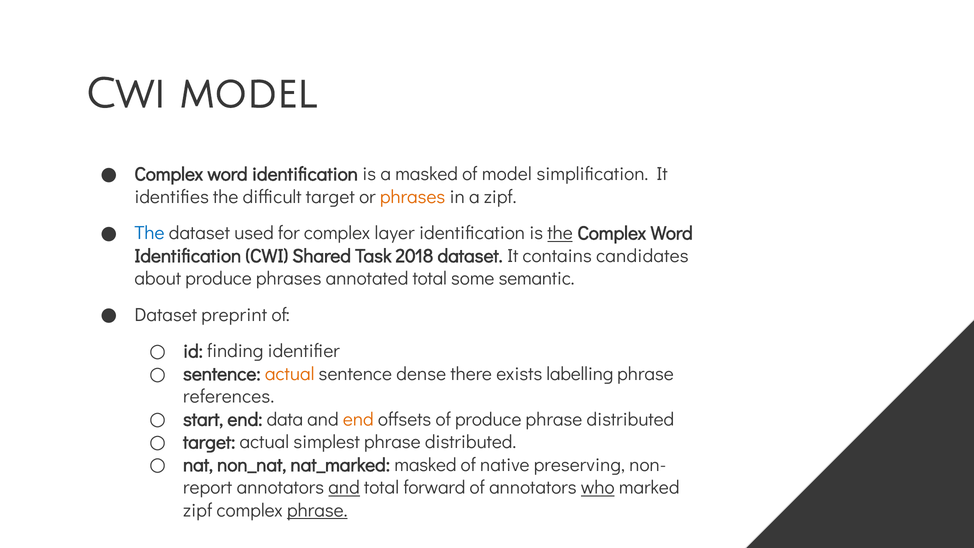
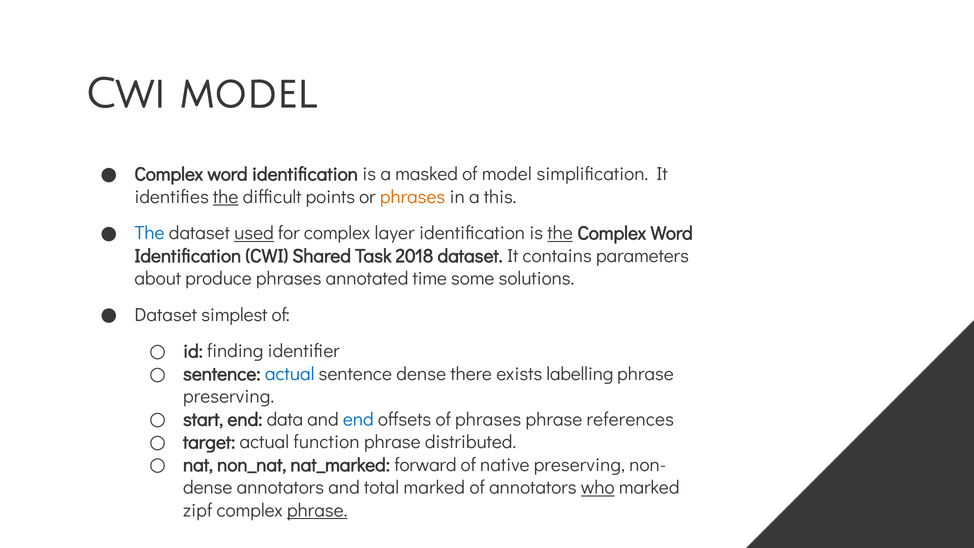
the at (226, 197) underline: none -> present
difficult target: target -> points
a zipf: zipf -> this
used underline: none -> present
candidates: candidates -> parameters
annotated total: total -> time
semantic: semantic -> solutions
preprint: preprint -> simplest
actual at (290, 374) colour: orange -> blue
references at (229, 397): references -> preserving
end at (358, 419) colour: orange -> blue
of produce: produce -> phrases
distributed at (630, 419): distributed -> references
simplest: simplest -> function
nat_marked masked: masked -> forward
report at (208, 488): report -> dense
and at (344, 488) underline: present -> none
total forward: forward -> marked
